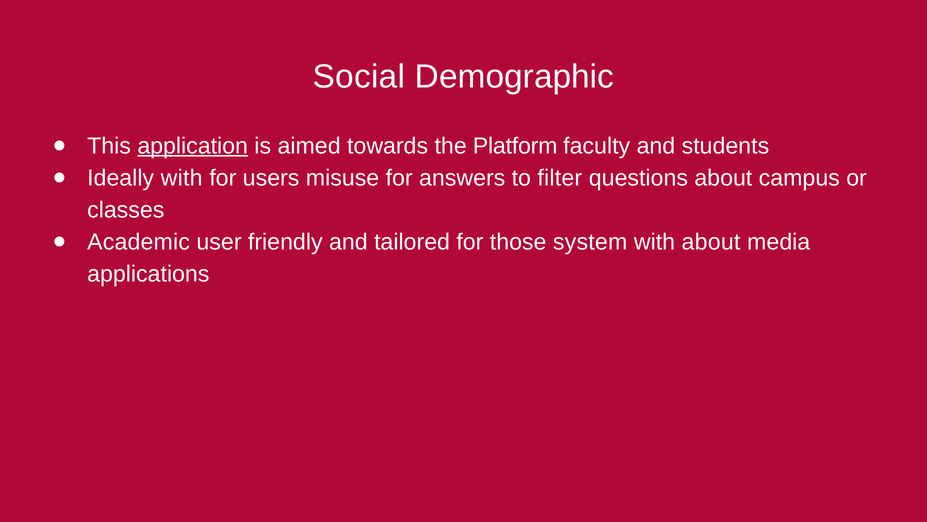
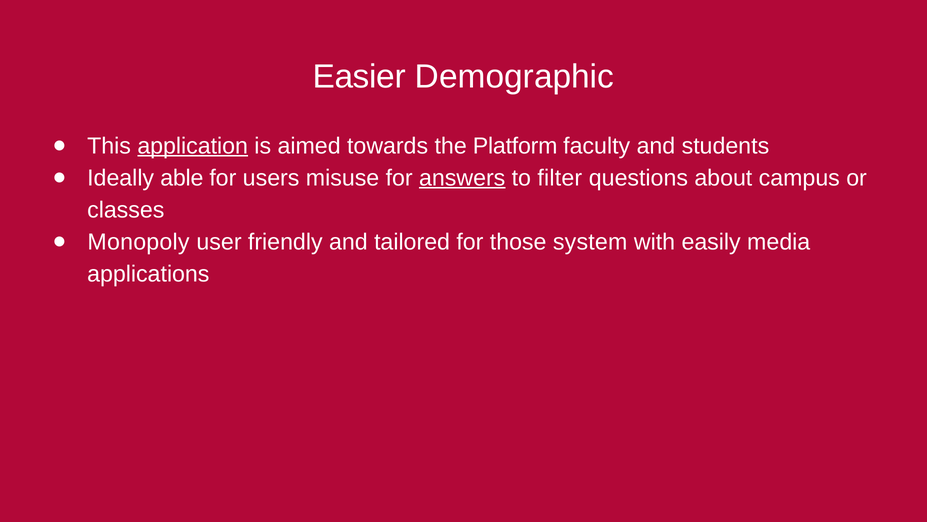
Social: Social -> Easier
Ideally with: with -> able
answers underline: none -> present
Academic: Academic -> Monopoly
with about: about -> easily
